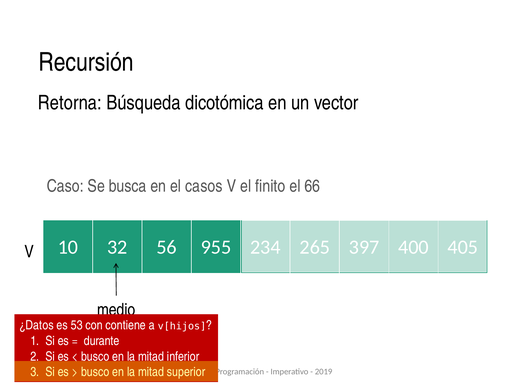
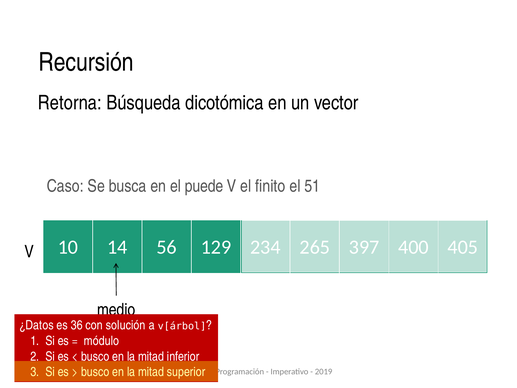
casos: casos -> puede
66: 66 -> 51
32: 32 -> 14
955: 955 -> 129
53: 53 -> 36
contiene: contiene -> solución
v[hijos: v[hijos -> v[árbol
durante: durante -> módulo
